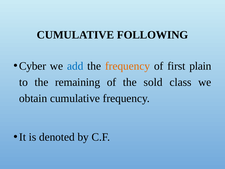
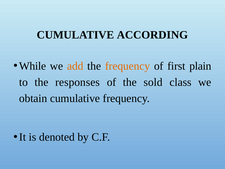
FOLLOWING: FOLLOWING -> ACCORDING
Cyber: Cyber -> While
add colour: blue -> orange
remaining: remaining -> responses
